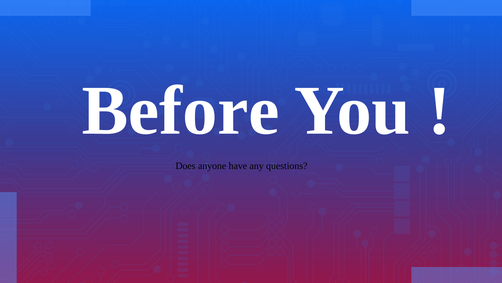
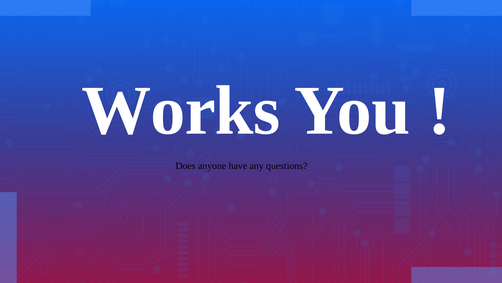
Before: Before -> Works
